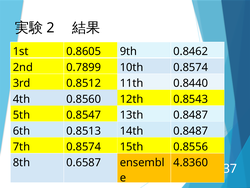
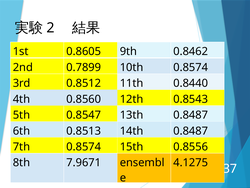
0.6587: 0.6587 -> 7.9671
4.8360: 4.8360 -> 4.1275
